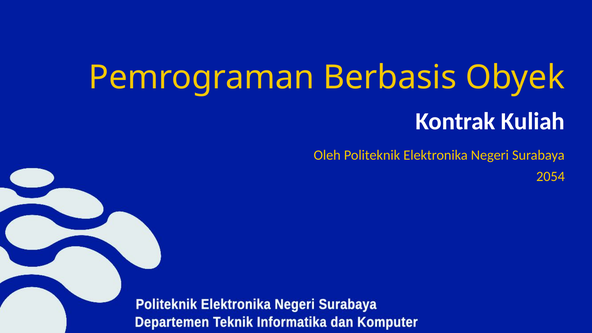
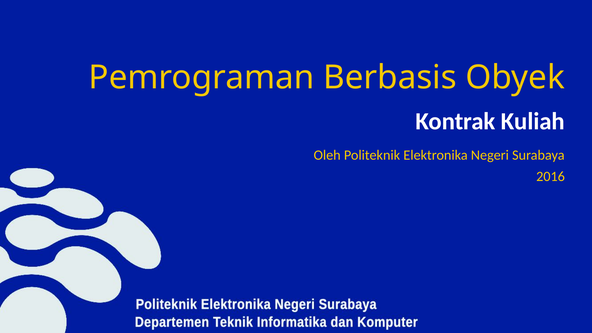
2054: 2054 -> 2016
